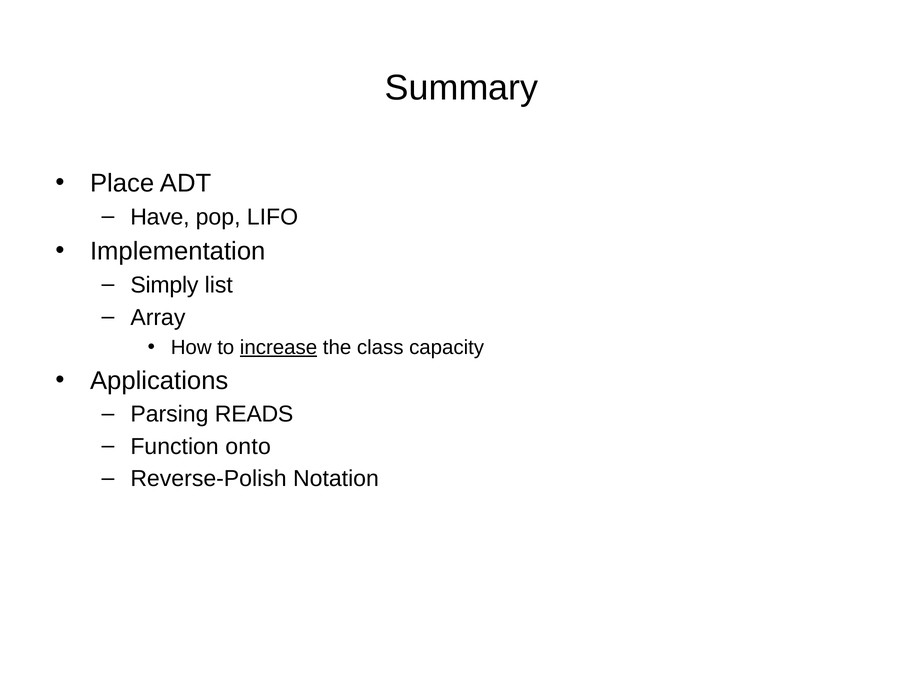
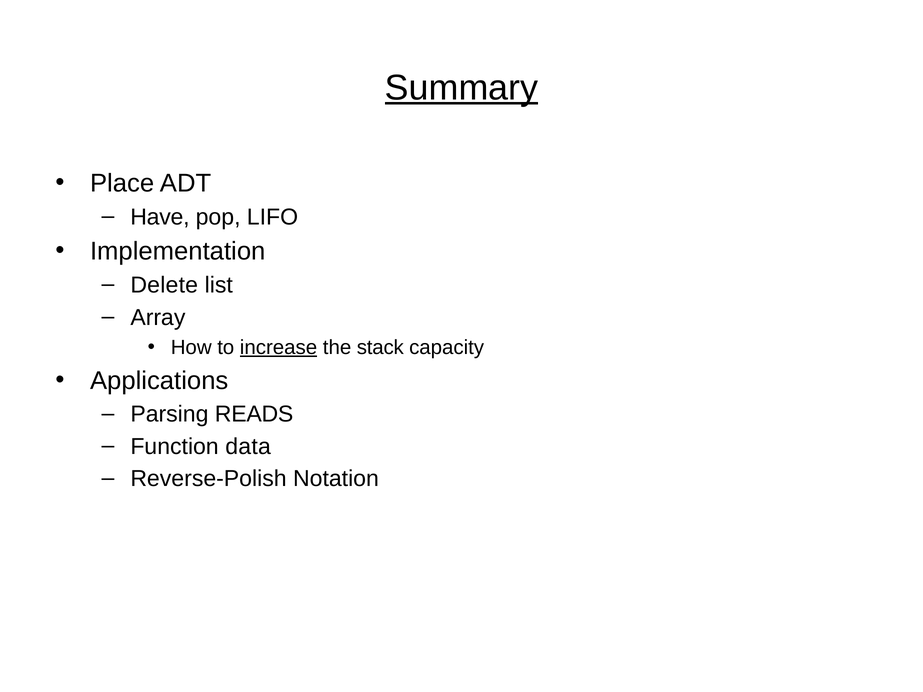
Summary underline: none -> present
Simply: Simply -> Delete
class: class -> stack
onto: onto -> data
